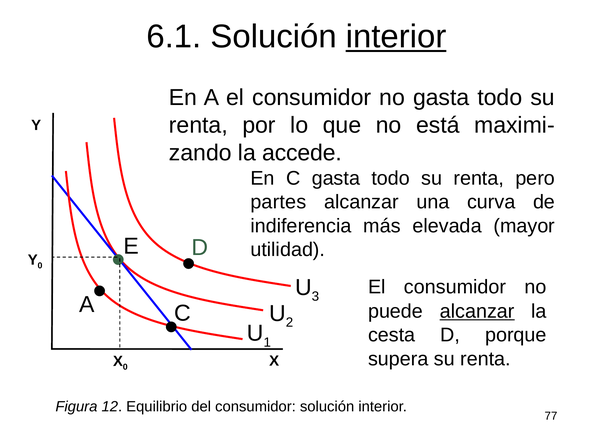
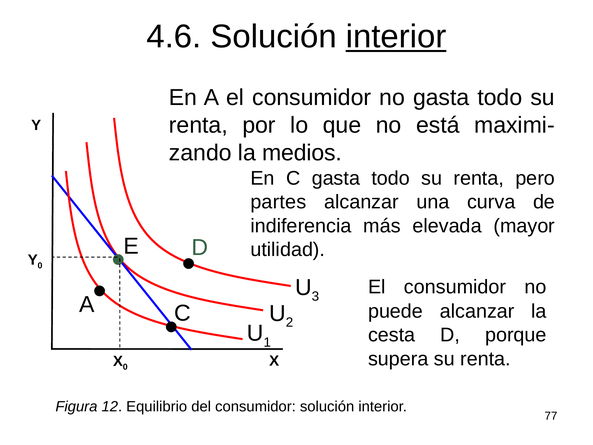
6.1: 6.1 -> 4.6
accede: accede -> medios
alcanzar at (477, 311) underline: present -> none
